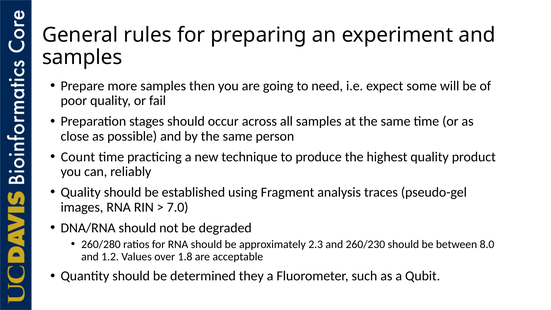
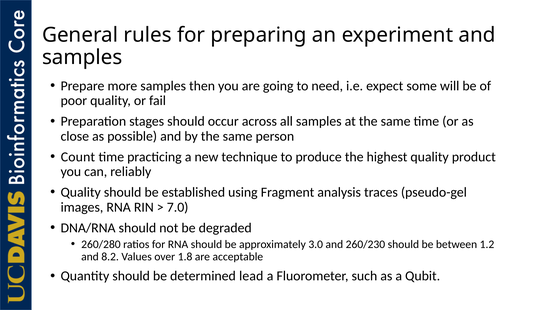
2.3: 2.3 -> 3.0
8.0: 8.0 -> 1.2
1.2: 1.2 -> 8.2
they: they -> lead
